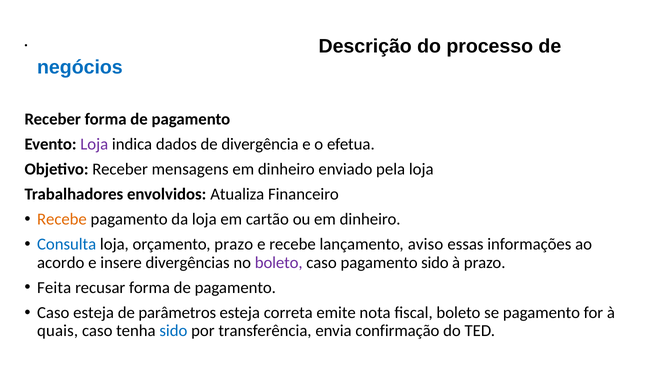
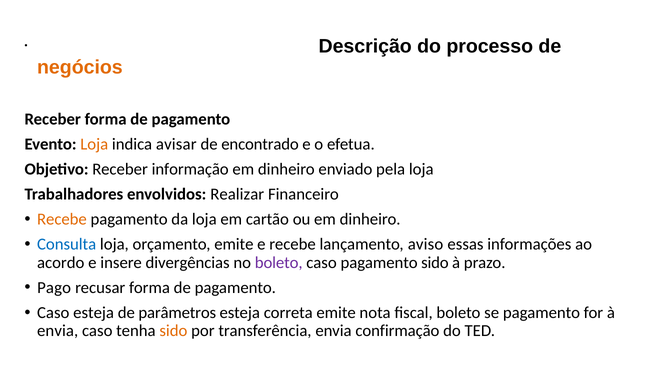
negócios colour: blue -> orange
Loja at (94, 144) colour: purple -> orange
dados: dados -> avisar
divergência: divergência -> encontrado
mensagens: mensagens -> informação
Atualiza: Atualiza -> Realizar
orçamento prazo: prazo -> emite
Feita: Feita -> Pago
quais at (58, 331): quais -> envia
sido at (173, 331) colour: blue -> orange
